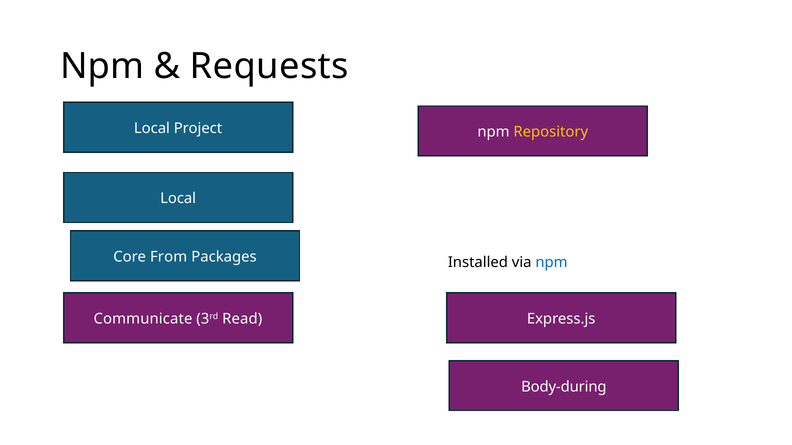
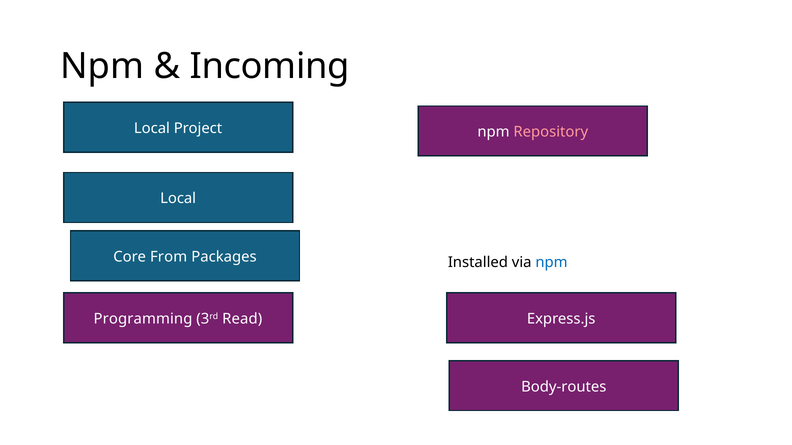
Requests: Requests -> Incoming
Repository colour: yellow -> pink
Communicate: Communicate -> Programming
Body-during: Body-during -> Body-routes
